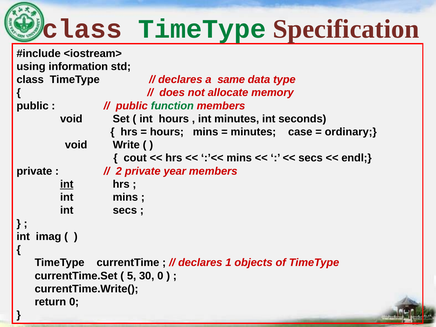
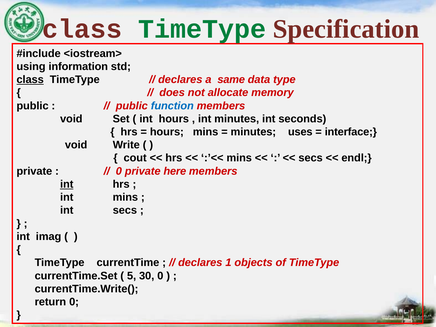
class at (30, 80) underline: none -> present
function colour: green -> blue
case: case -> uses
ordinary: ordinary -> interface
2 at (119, 171): 2 -> 0
year: year -> here
